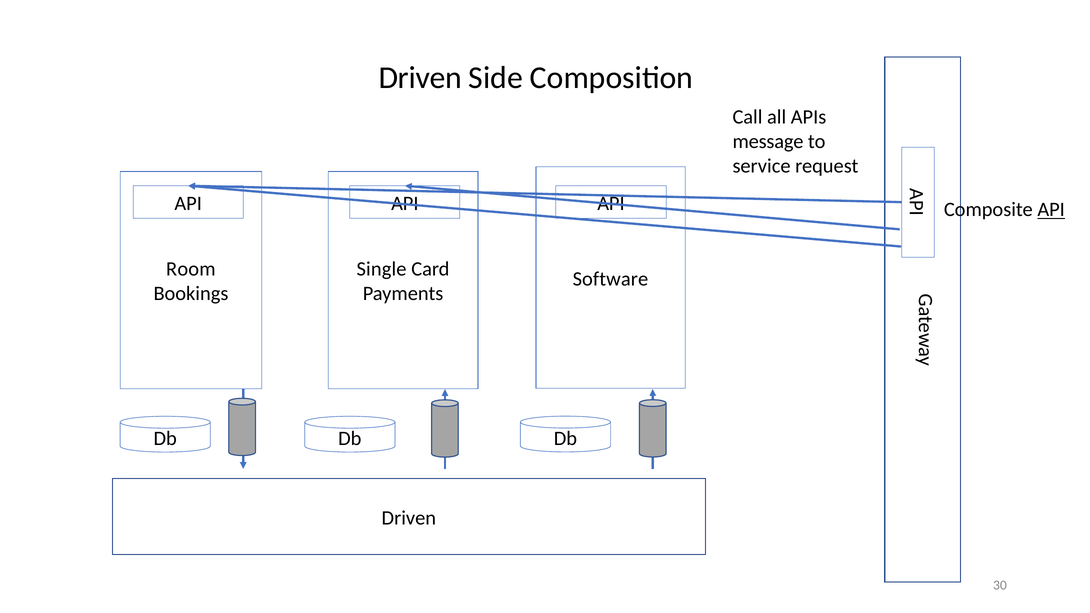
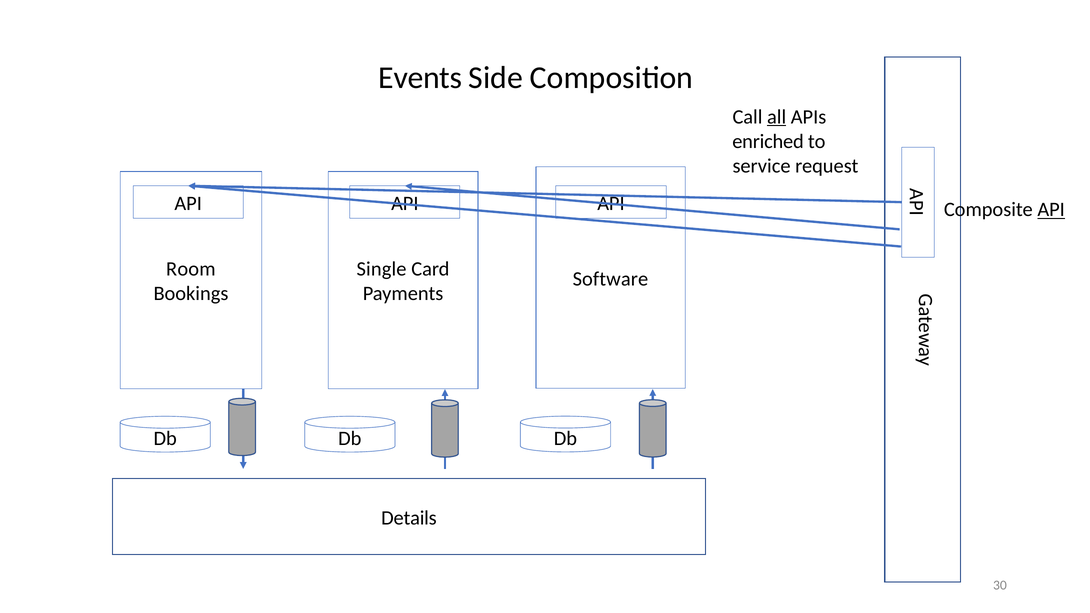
Driven at (420, 78): Driven -> Events
all underline: none -> present
message: message -> enriched
Driven at (409, 518): Driven -> Details
